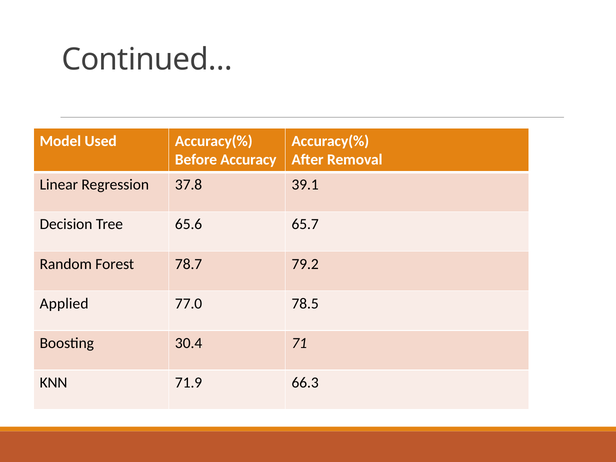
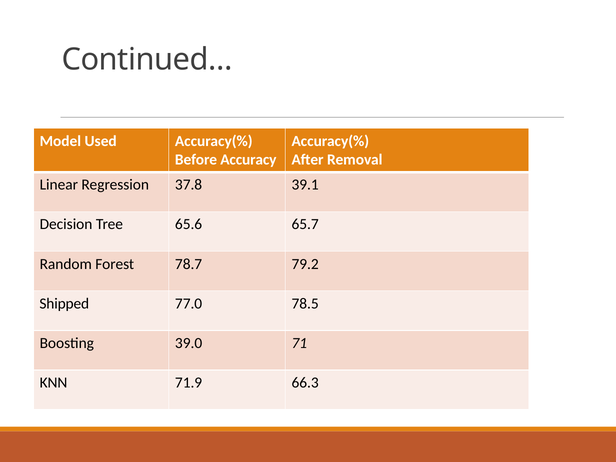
Applied: Applied -> Shipped
30.4: 30.4 -> 39.0
